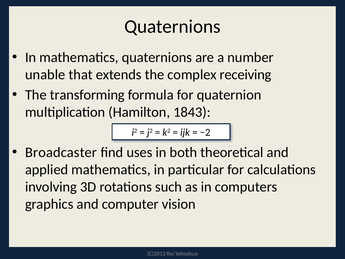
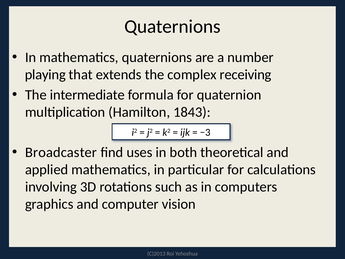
unable: unable -> playing
transforming: transforming -> intermediate
−2: −2 -> −3
